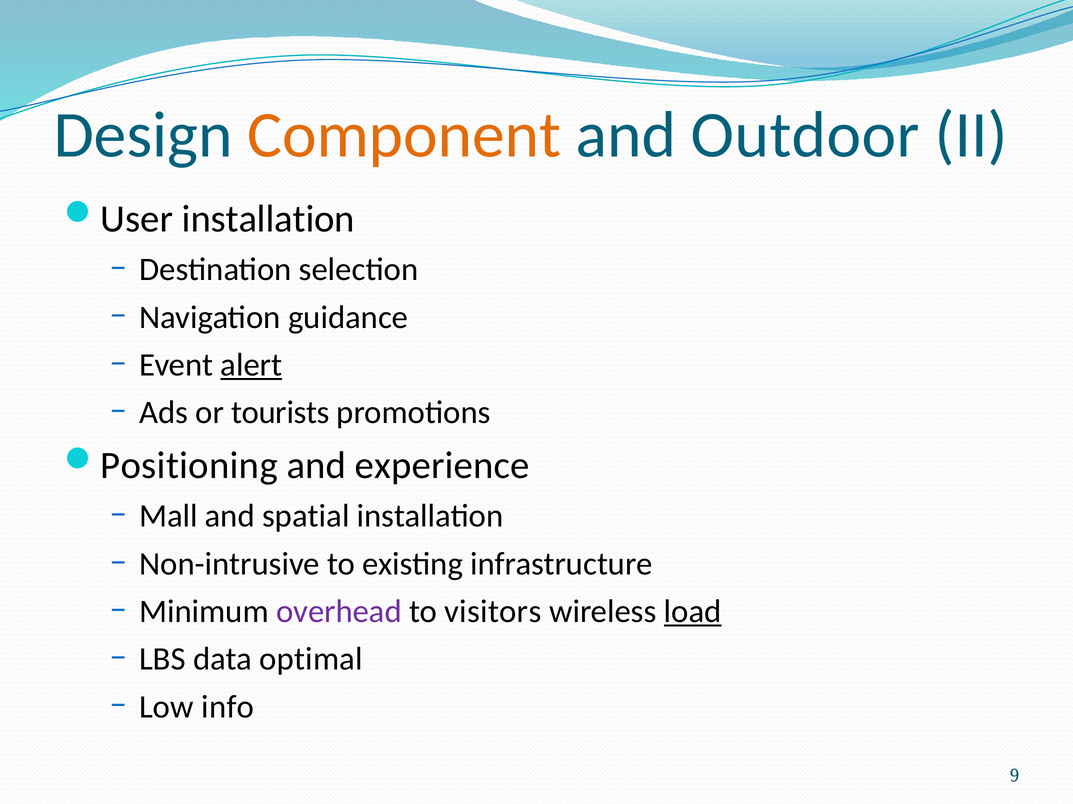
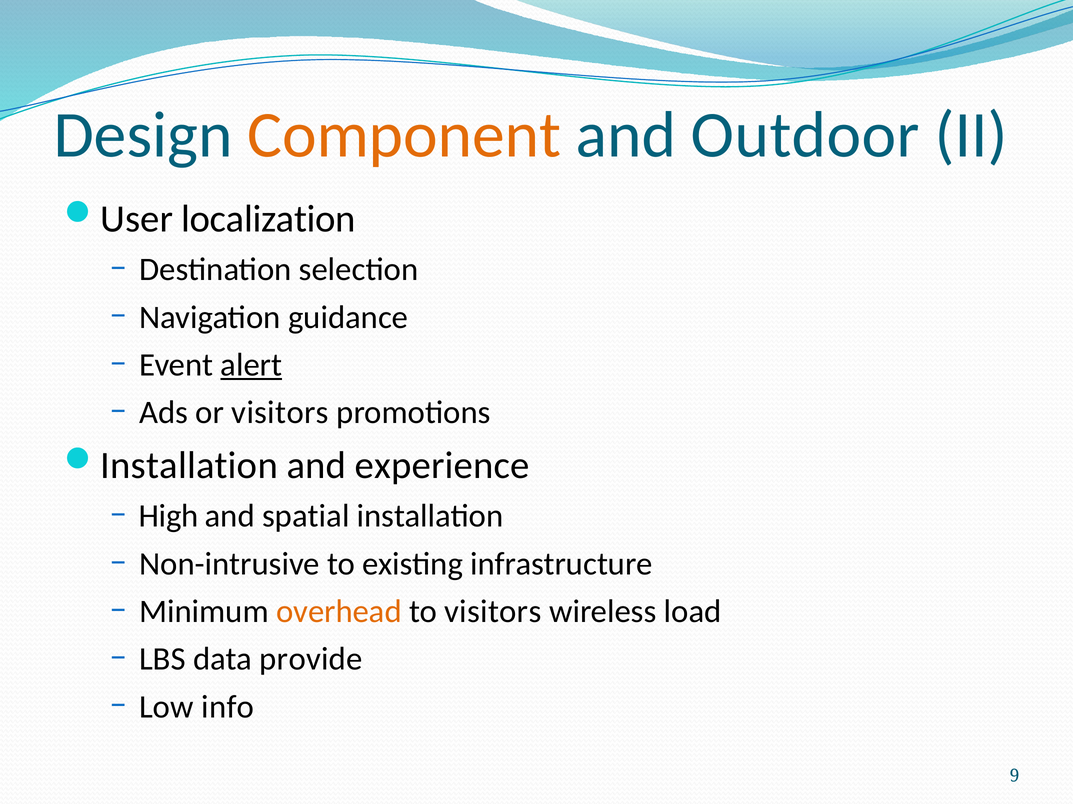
User installation: installation -> localization
or tourists: tourists -> visitors
Positioning at (189, 466): Positioning -> Installation
Mall: Mall -> High
overhead colour: purple -> orange
load underline: present -> none
optimal: optimal -> provide
